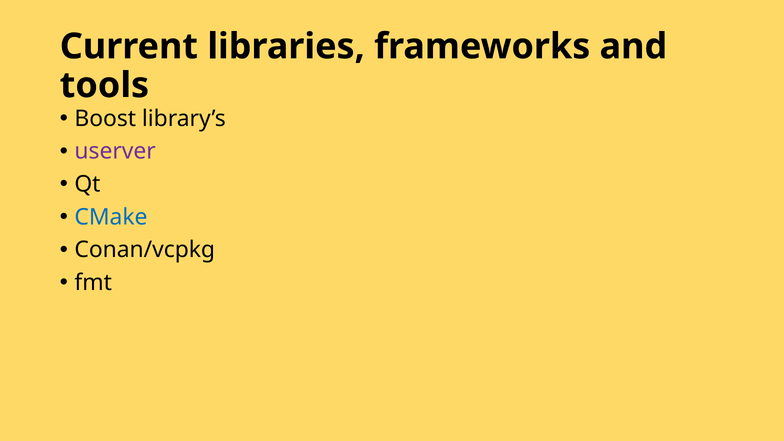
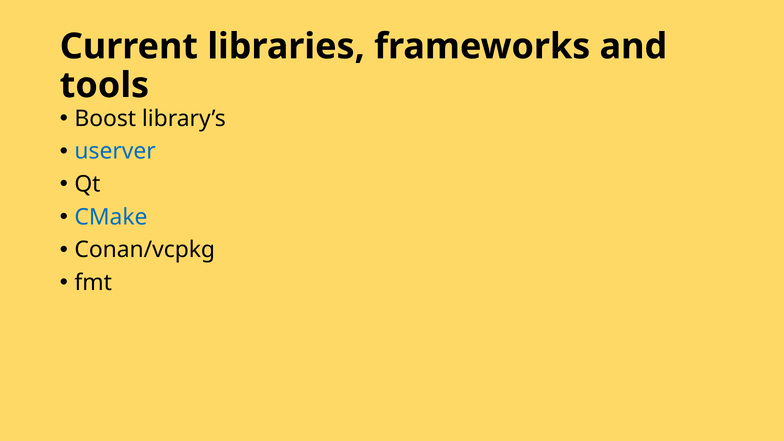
userver colour: purple -> blue
